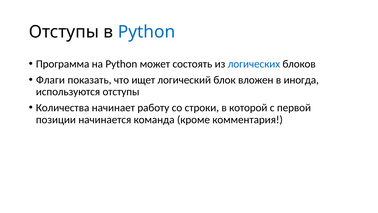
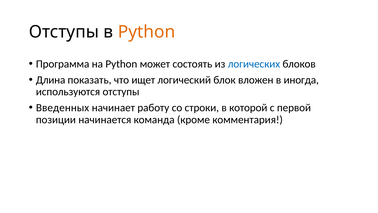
Python at (147, 32) colour: blue -> orange
Флаги: Флаги -> Длина
Количества: Количества -> Введенных
